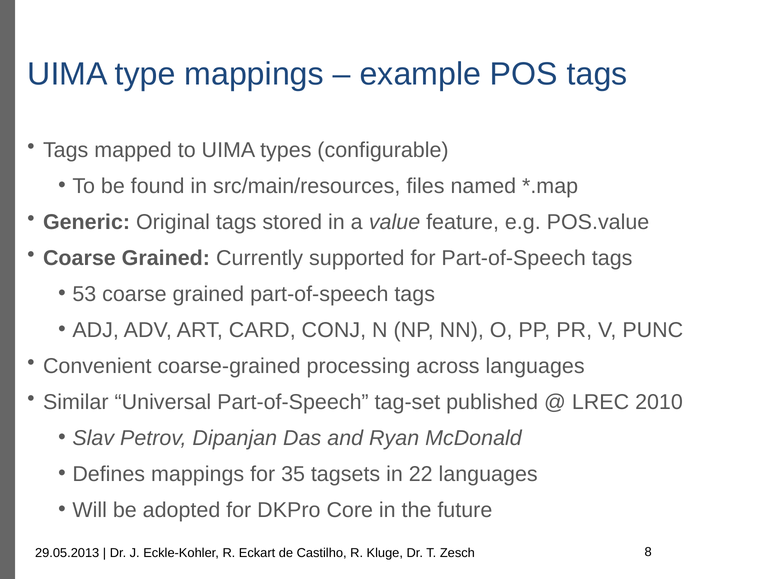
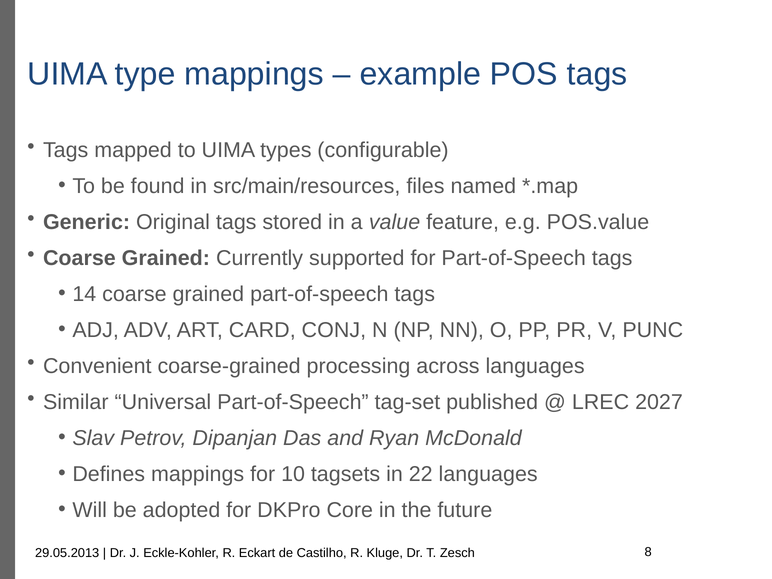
53: 53 -> 14
2010: 2010 -> 2027
35: 35 -> 10
